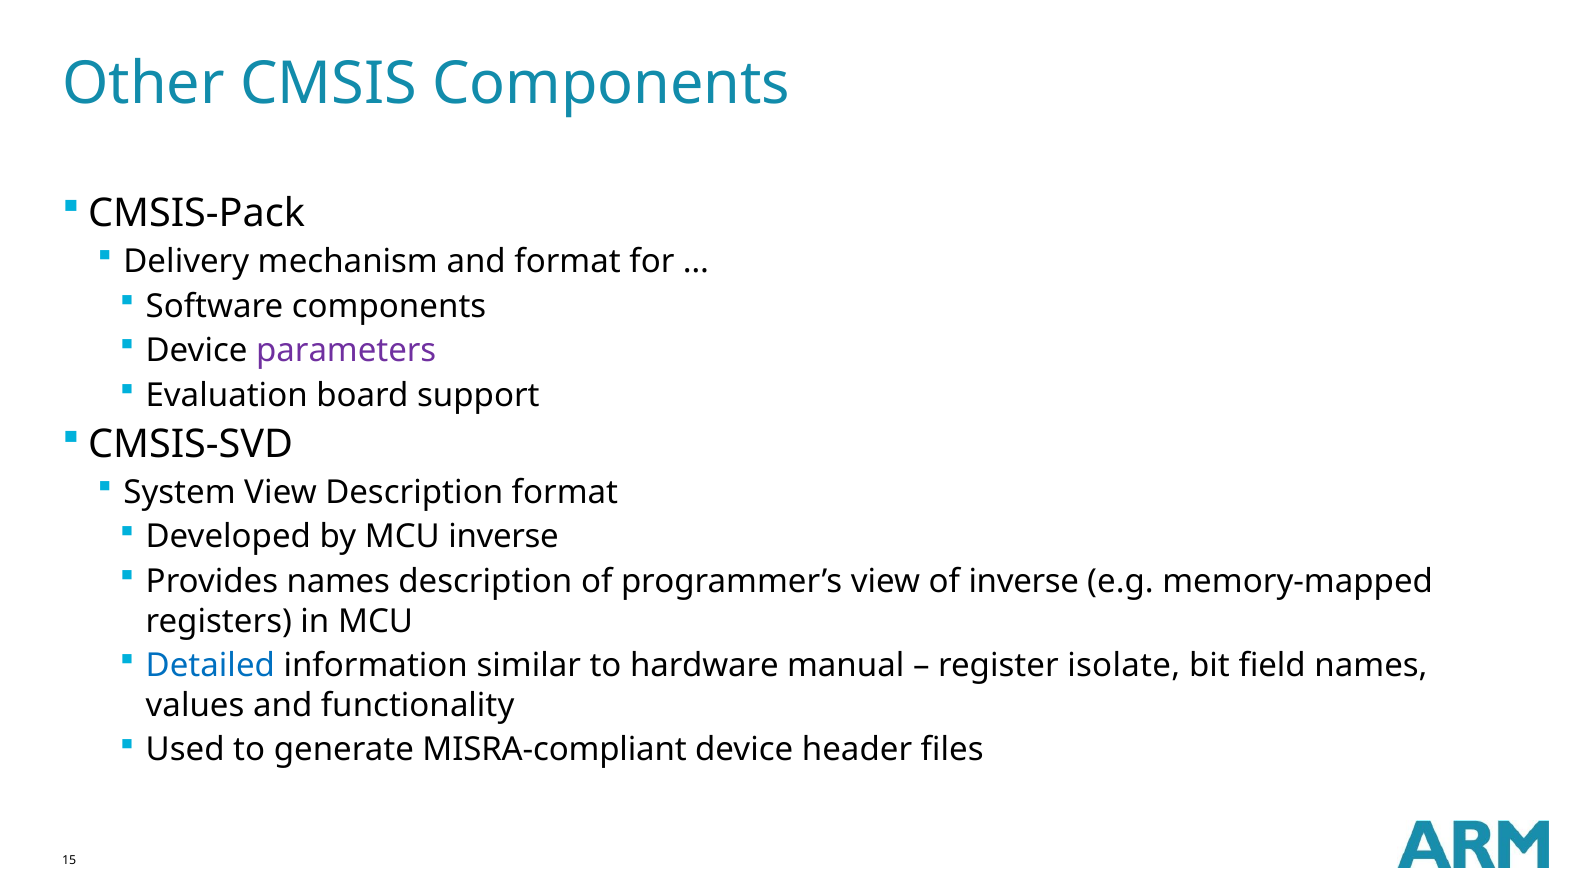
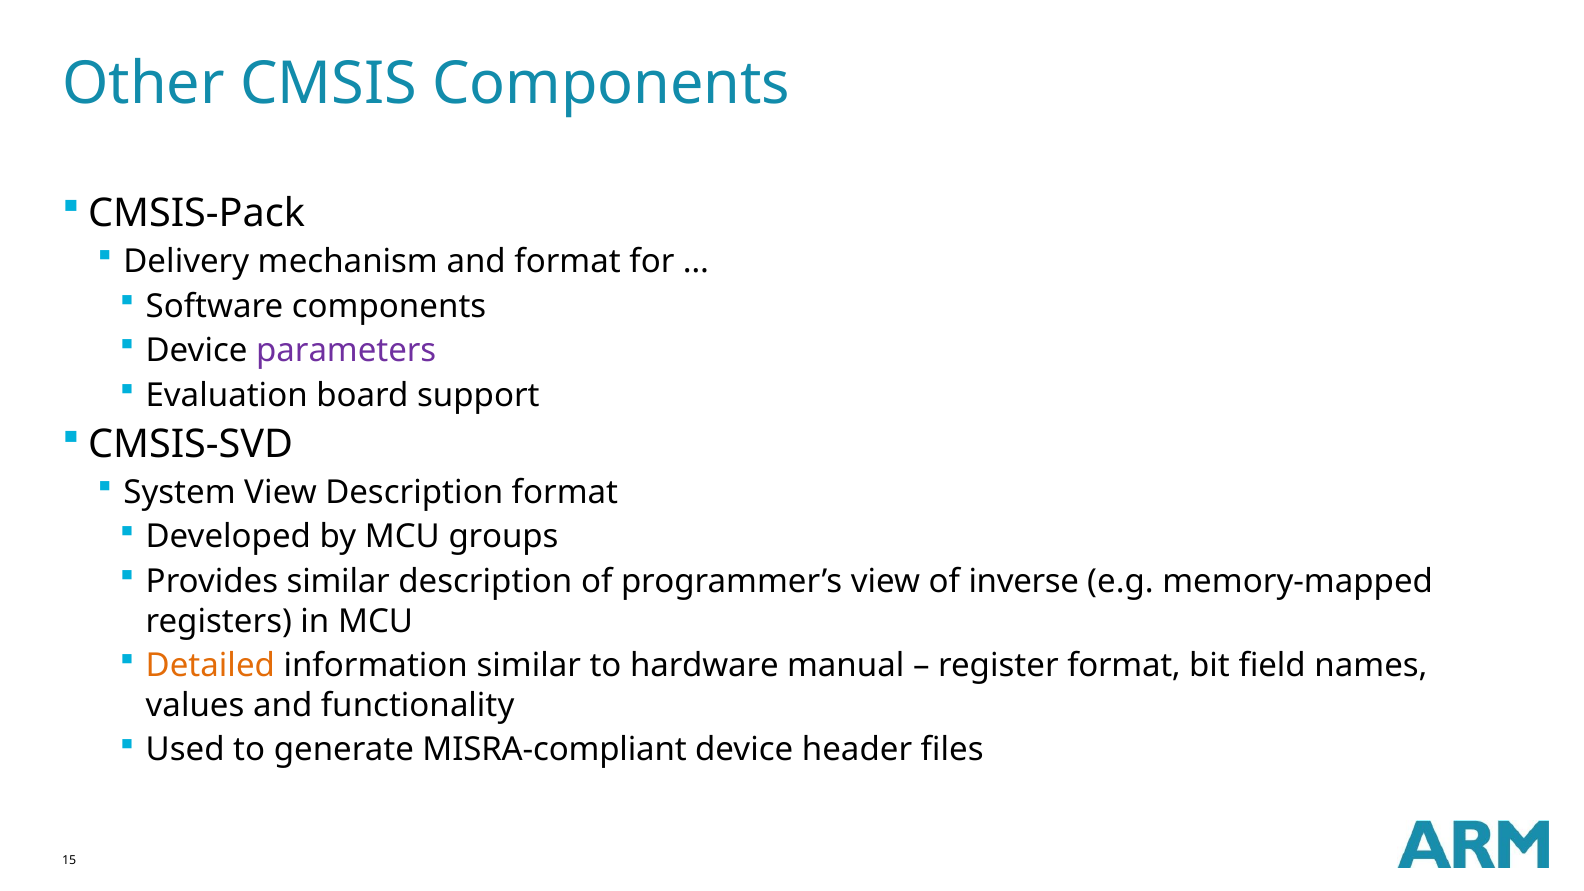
MCU inverse: inverse -> groups
Provides names: names -> similar
Detailed colour: blue -> orange
register isolate: isolate -> format
